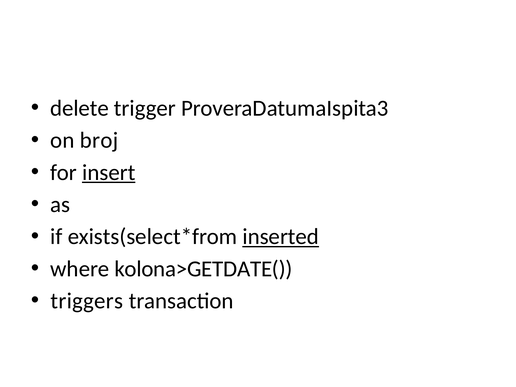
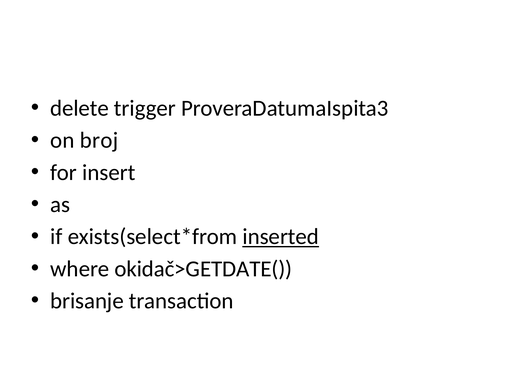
insert underline: present -> none
kolona>GETDATE(: kolona>GETDATE( -> okidač>GETDATE(
triggers: triggers -> brisanje
